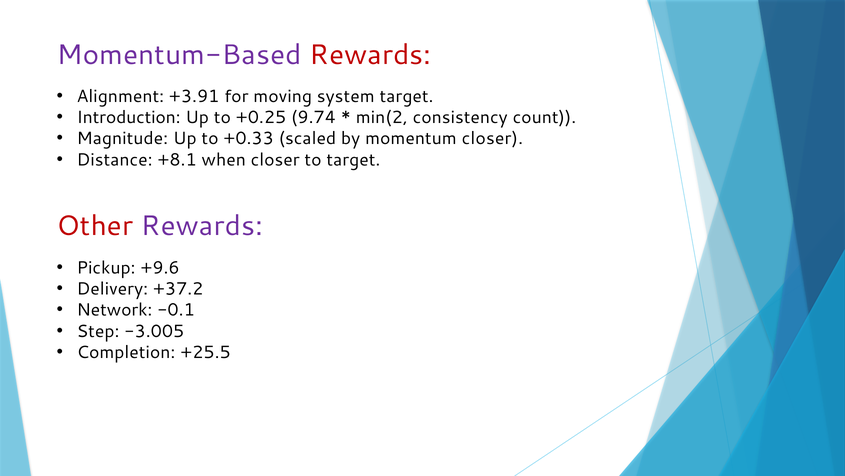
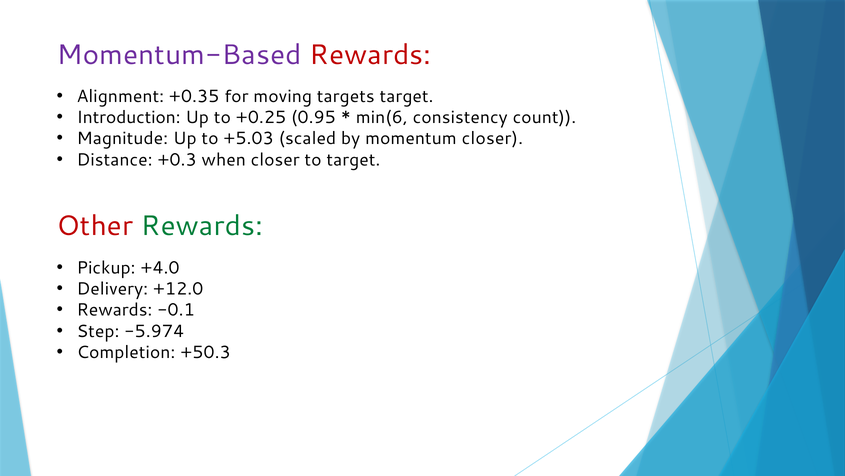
+3.91: +3.91 -> +0.35
system: system -> targets
9.74: 9.74 -> 0.95
min(2: min(2 -> min(6
+0.33: +0.33 -> +5.03
+8.1: +8.1 -> +0.3
Rewards at (202, 226) colour: purple -> green
+9.6: +9.6 -> +4.0
+37.2: +37.2 -> +12.0
Network at (114, 310): Network -> Rewards
-3.005: -3.005 -> -5.974
+25.5: +25.5 -> +50.3
